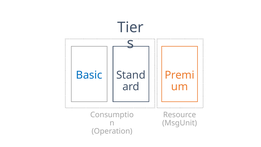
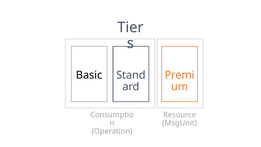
Basic colour: blue -> black
